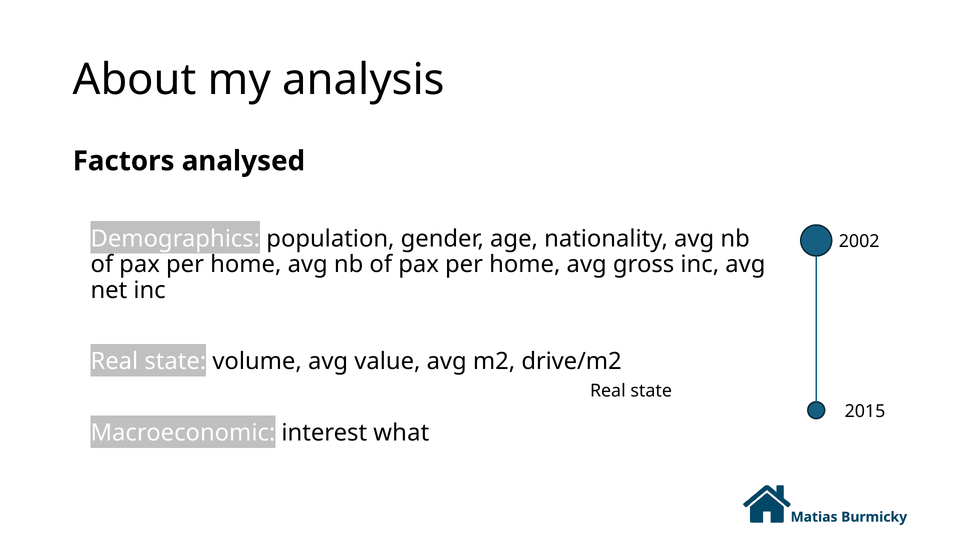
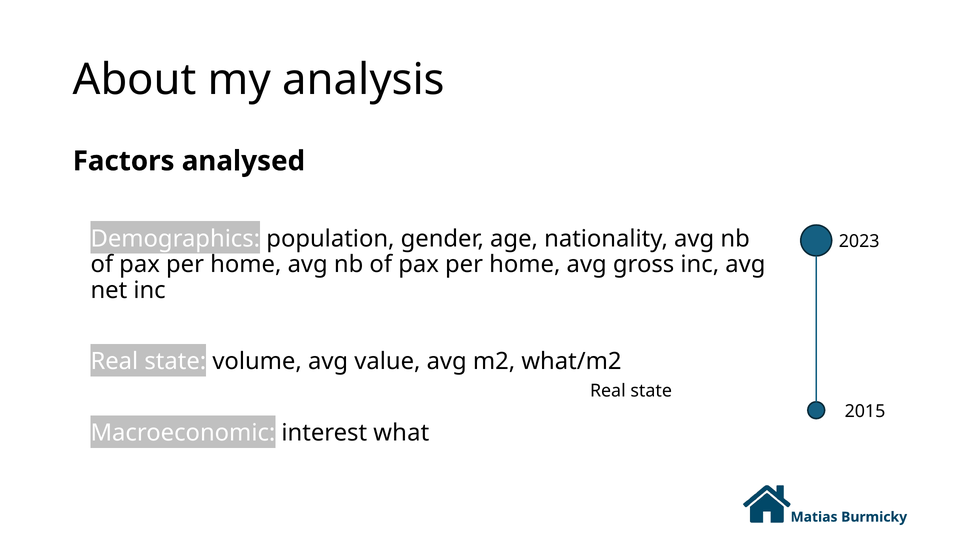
2002: 2002 -> 2023
drive/m2: drive/m2 -> what/m2
